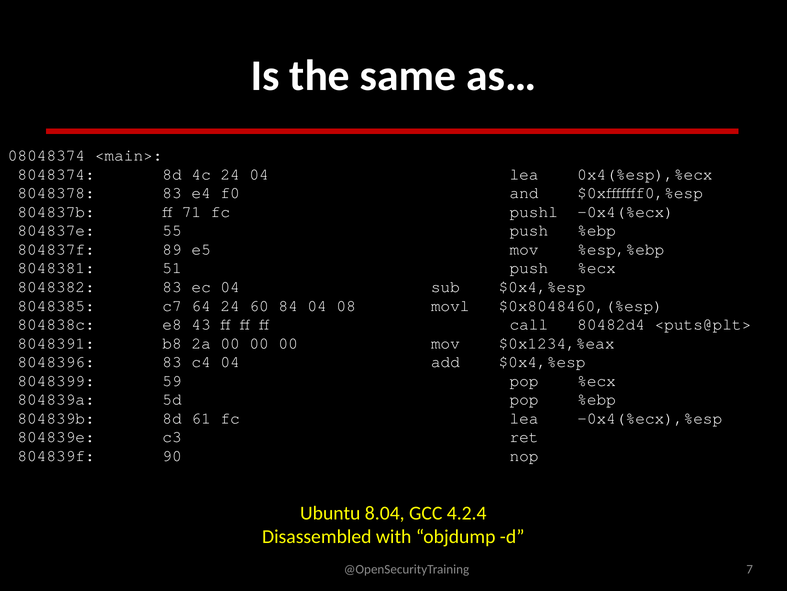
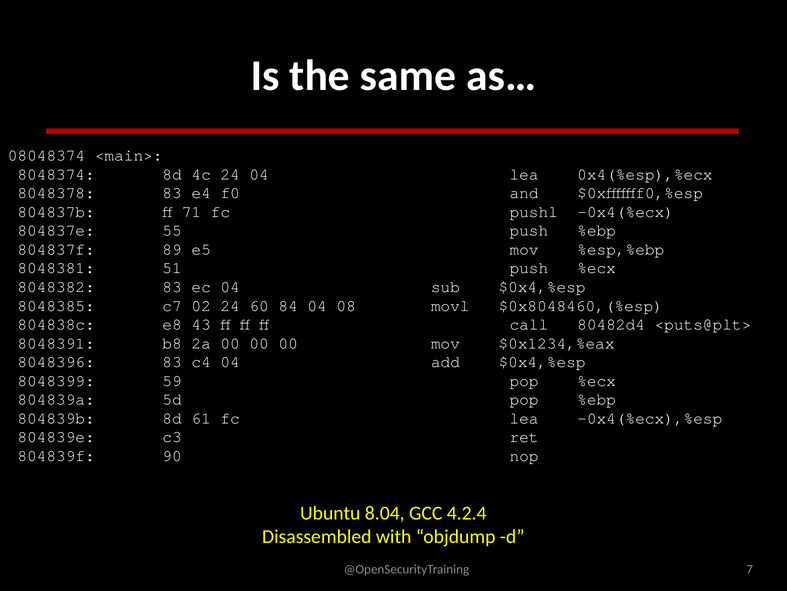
64: 64 -> 02
